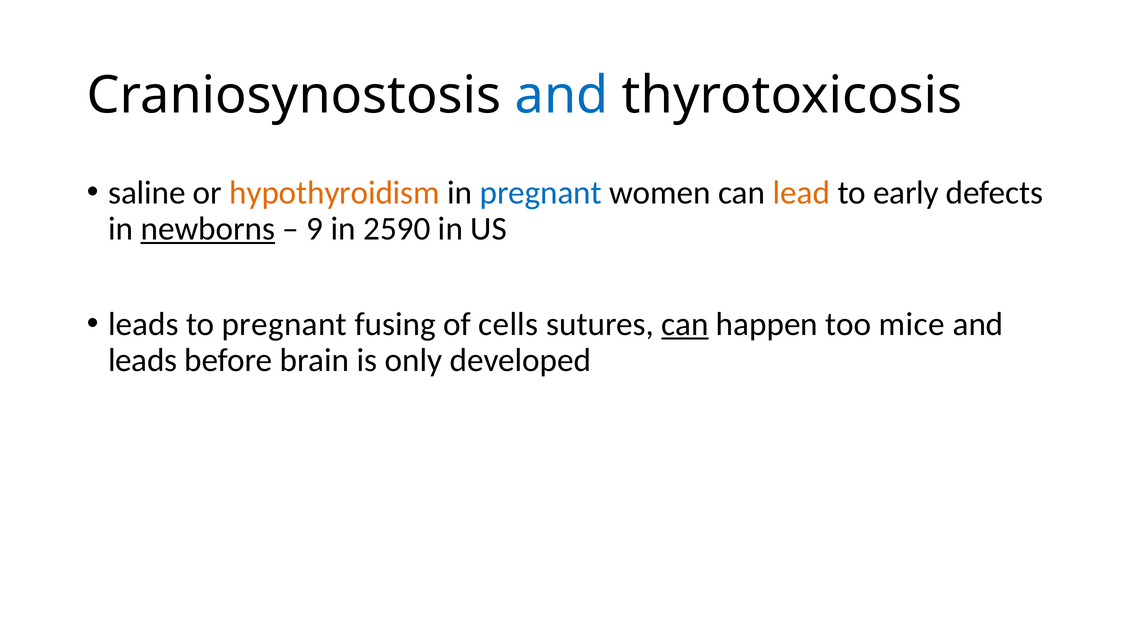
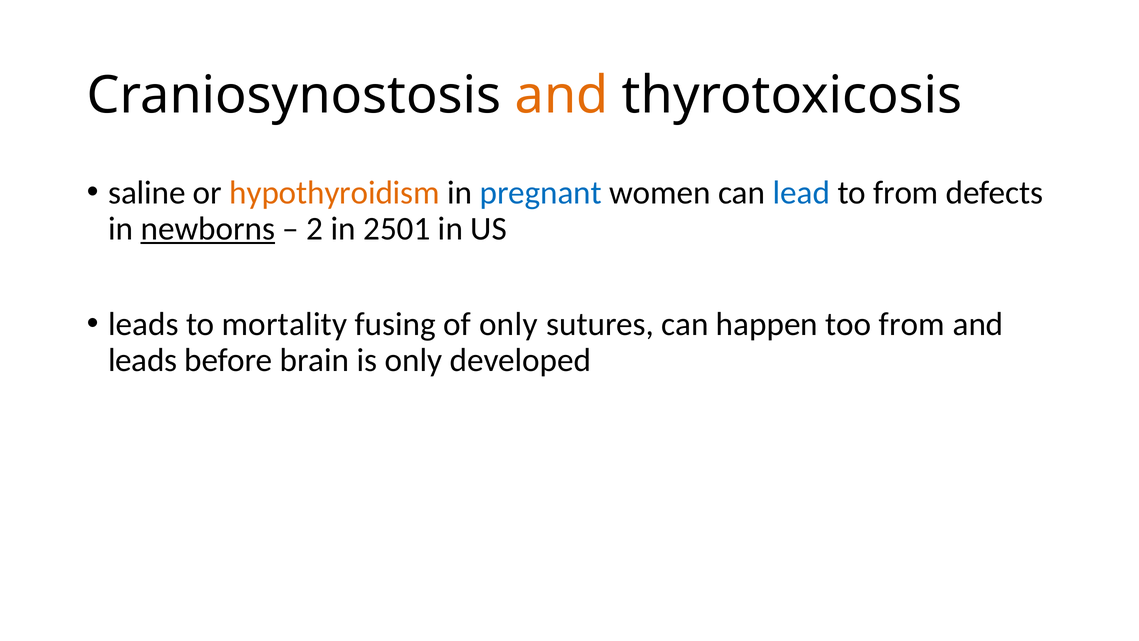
and at (562, 96) colour: blue -> orange
lead colour: orange -> blue
to early: early -> from
9: 9 -> 2
2590: 2590 -> 2501
to pregnant: pregnant -> mortality
of cells: cells -> only
can at (685, 324) underline: present -> none
too mice: mice -> from
